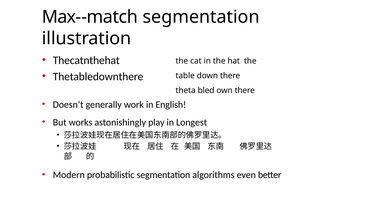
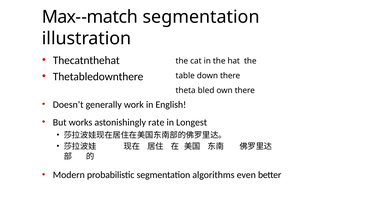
play: play -> rate
